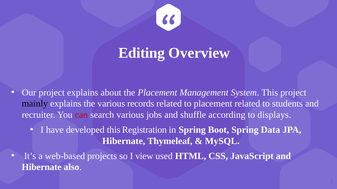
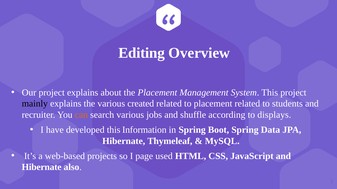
records: records -> created
can colour: red -> orange
Registration: Registration -> Information
view: view -> page
